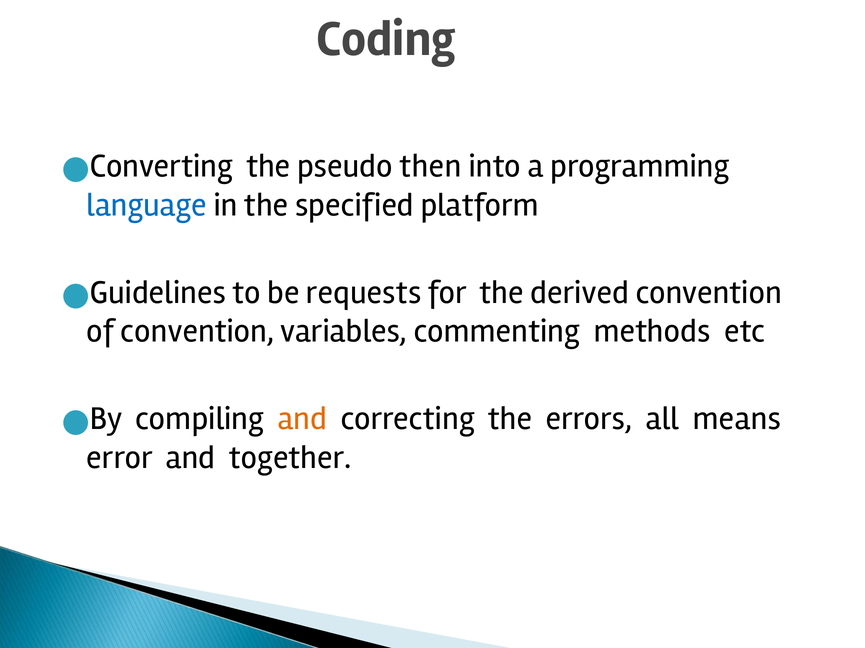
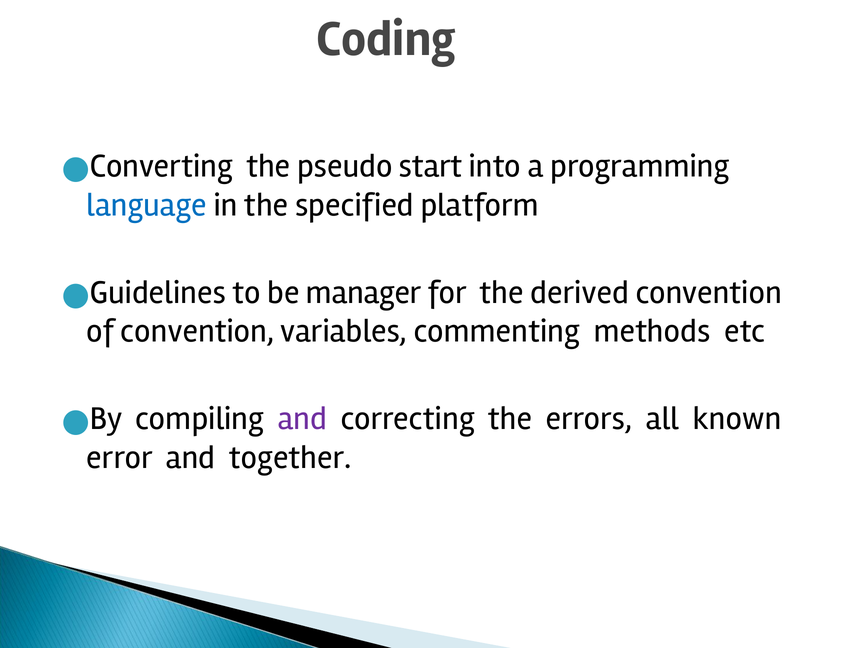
then: then -> start
requests: requests -> manager
and at (302, 419) colour: orange -> purple
means: means -> known
